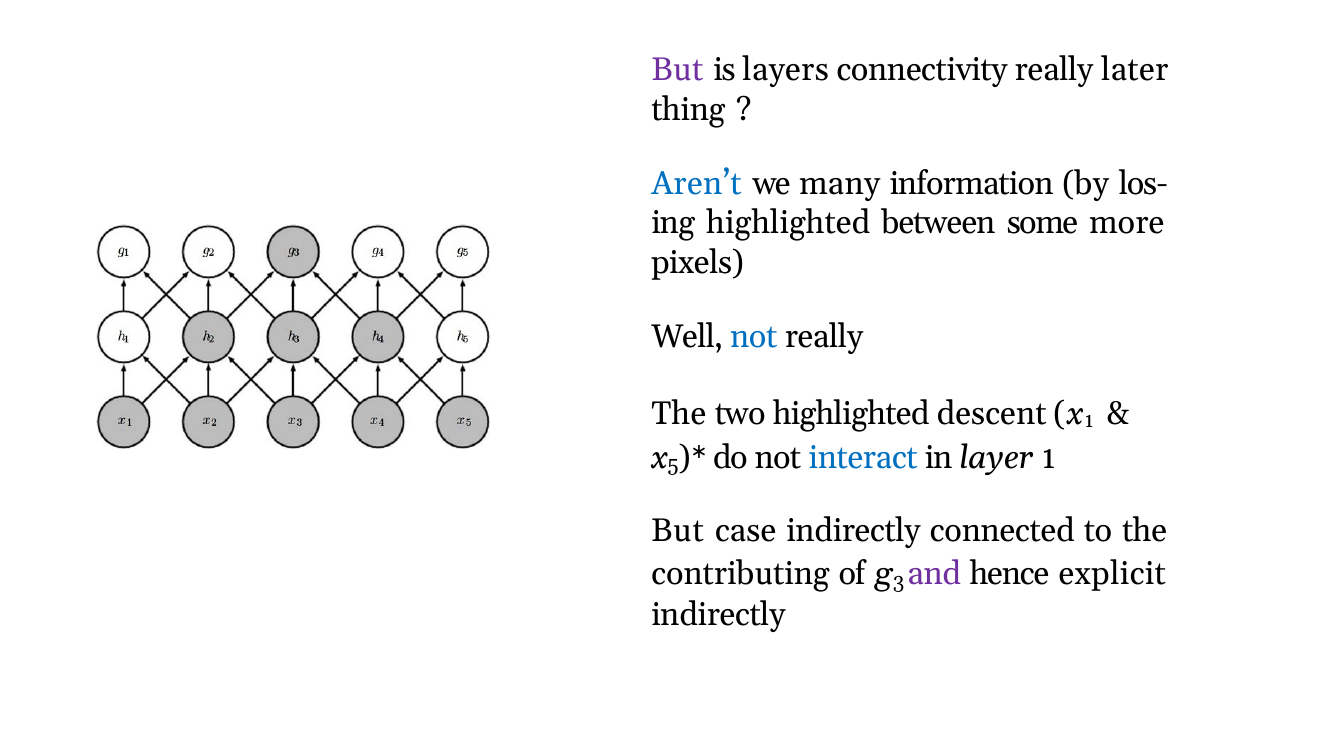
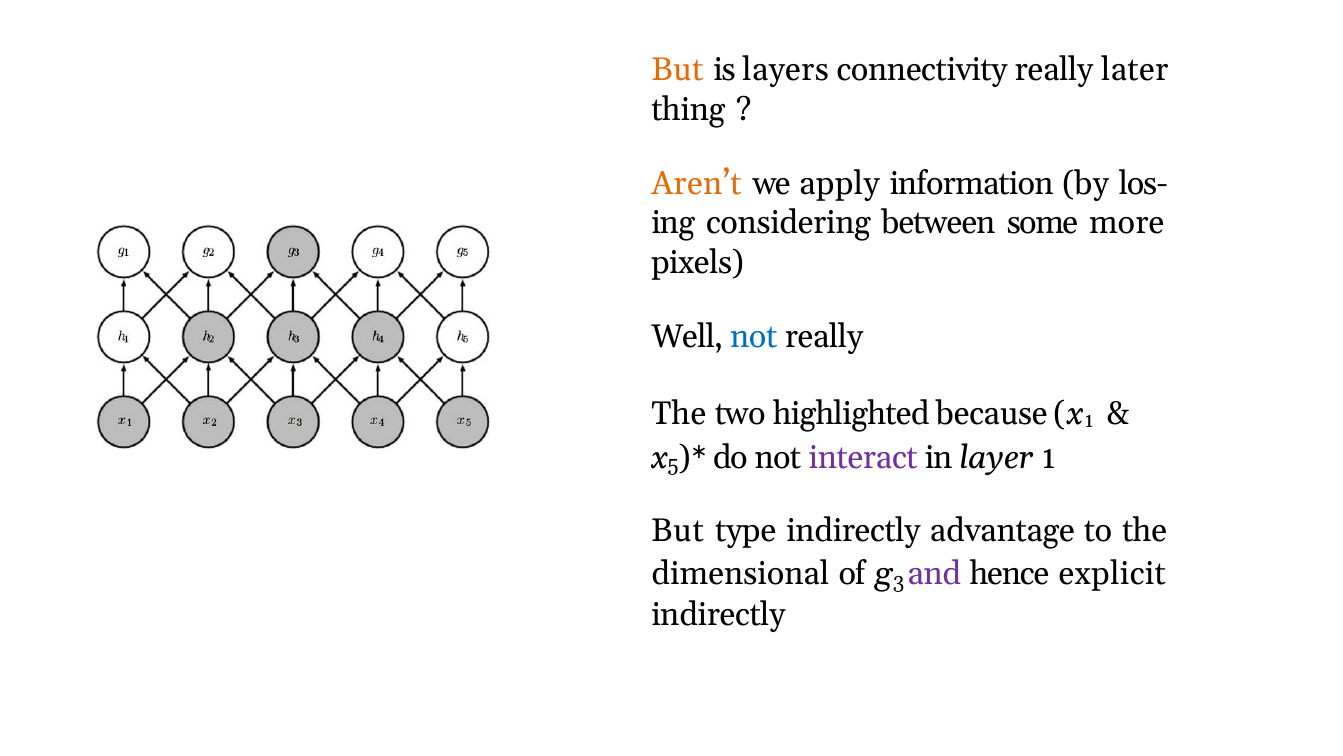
But at (677, 70) colour: purple -> orange
Aren’t colour: blue -> orange
many: many -> apply
ing highlighted: highlighted -> considering
descent: descent -> because
interact colour: blue -> purple
case: case -> type
connected: connected -> advantage
contributing: contributing -> dimensional
